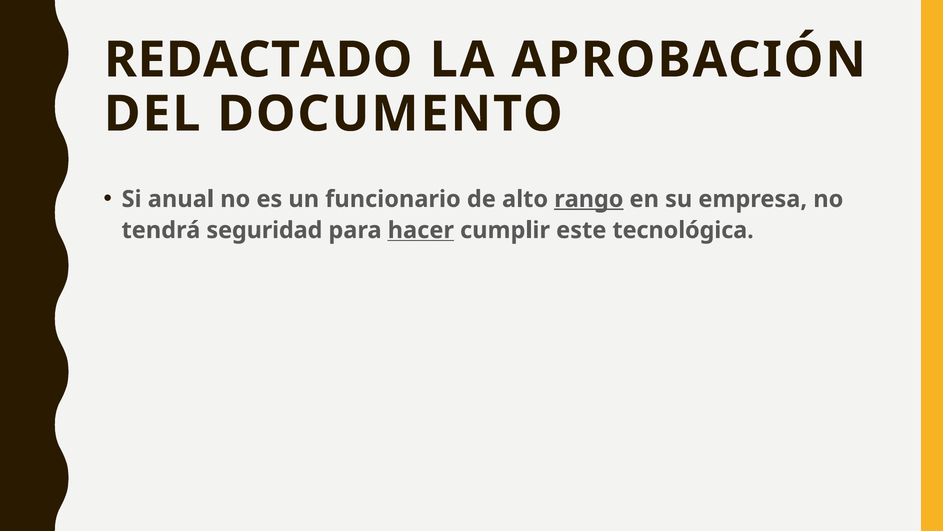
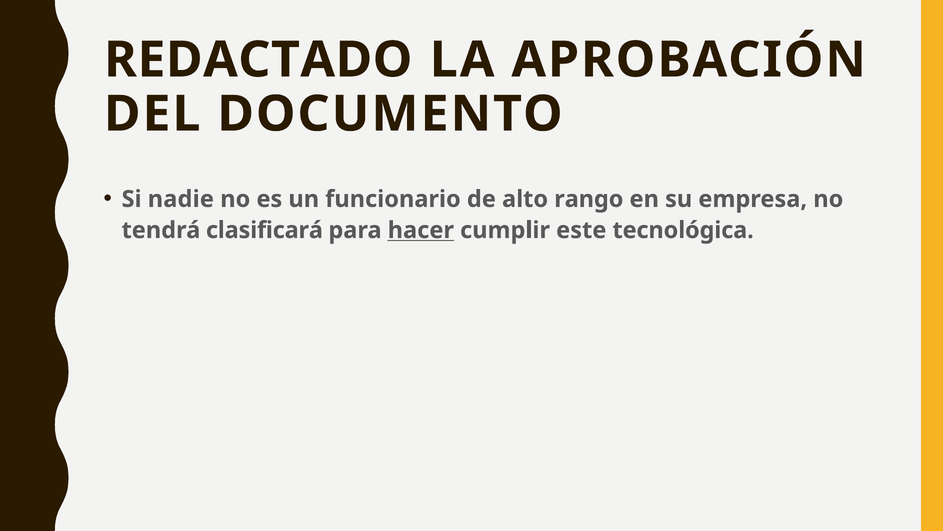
anual: anual -> nadie
rango underline: present -> none
seguridad: seguridad -> clasificará
